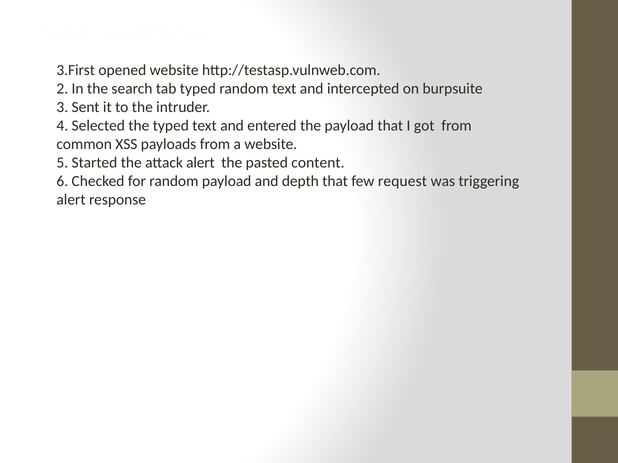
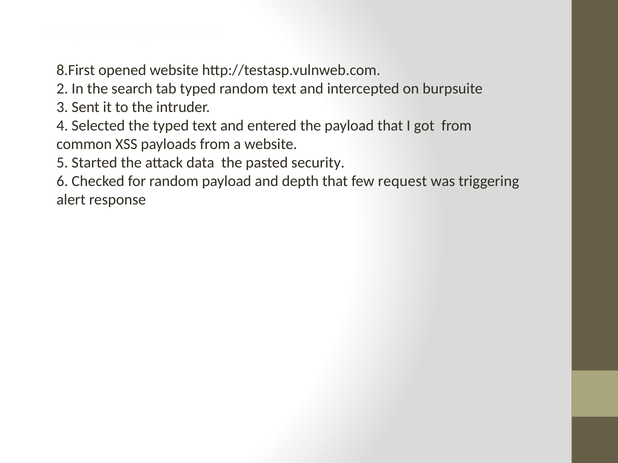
3.First: 3.First -> 8.First
attack alert: alert -> data
content: content -> security
